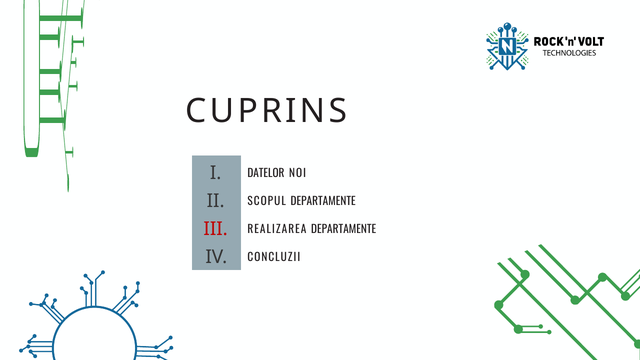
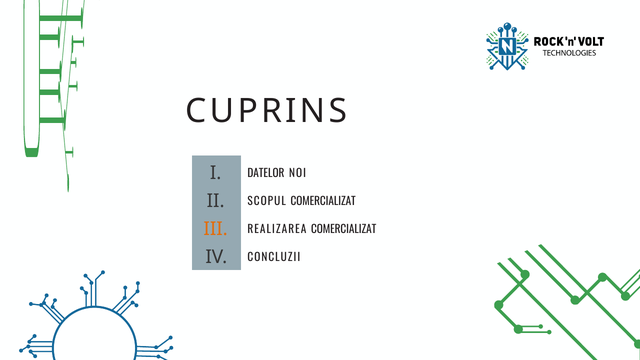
SCOPUL DEPARTAMENTE: DEPARTAMENTE -> COMERCIALIZAT
III colour: red -> orange
REALIZAREA DEPARTAMENTE: DEPARTAMENTE -> COMERCIALIZAT
